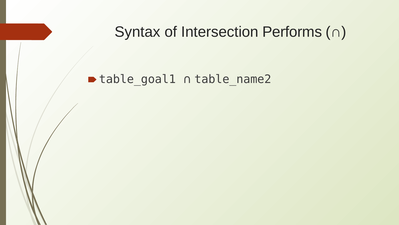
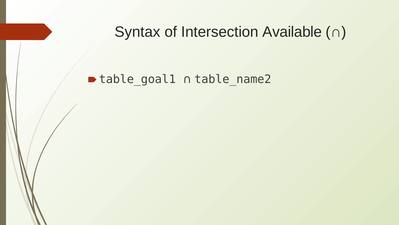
Performs: Performs -> Available
